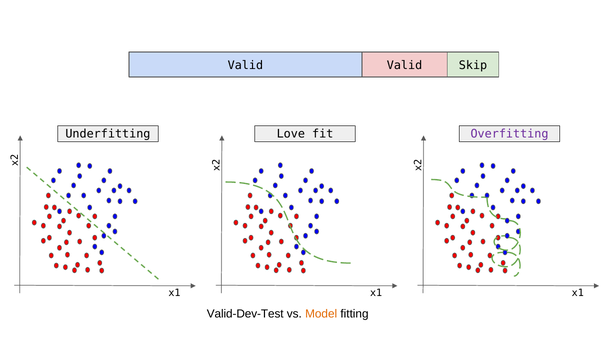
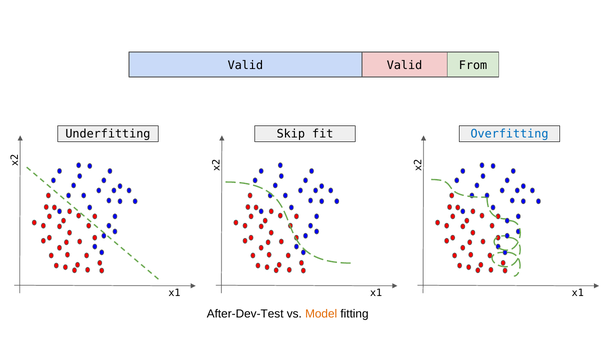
Skip: Skip -> From
Love: Love -> Skip
Overfitting colour: purple -> blue
Valid-Dev-Test: Valid-Dev-Test -> After-Dev-Test
